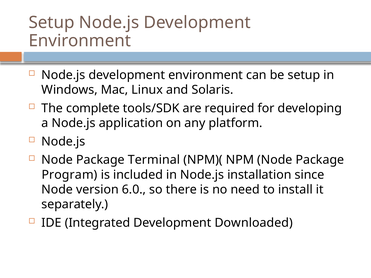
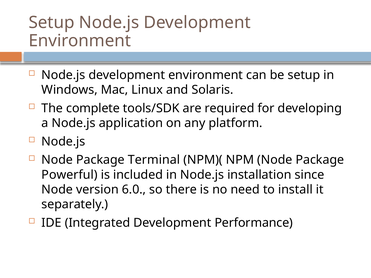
Program: Program -> Powerful
Downloaded: Downloaded -> Performance
